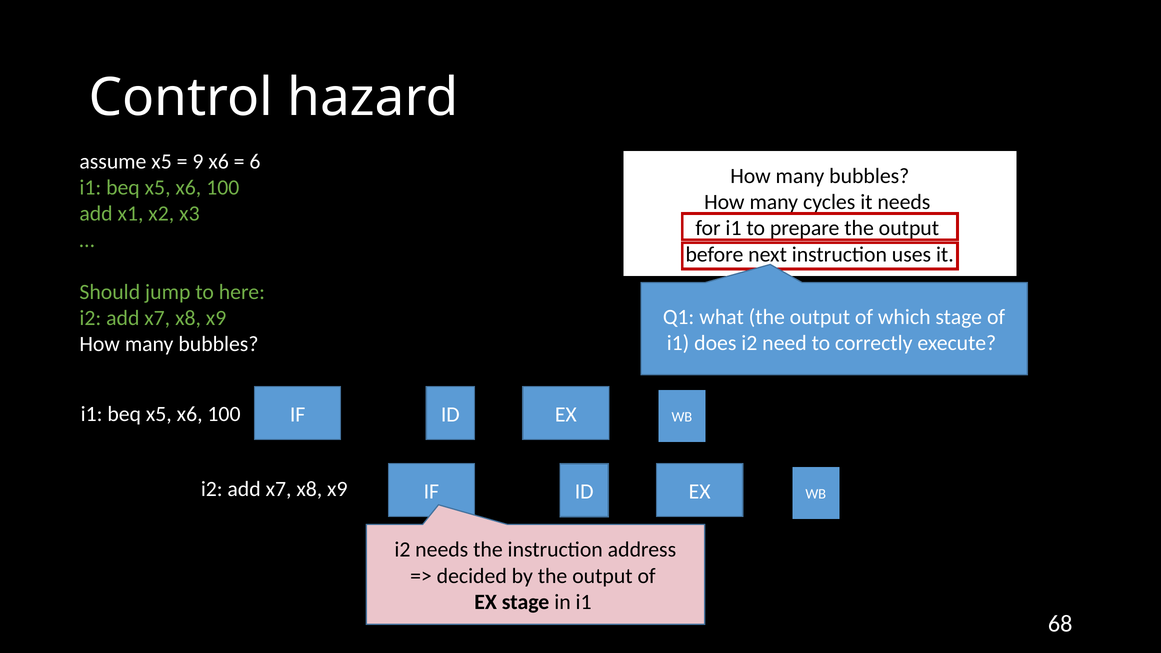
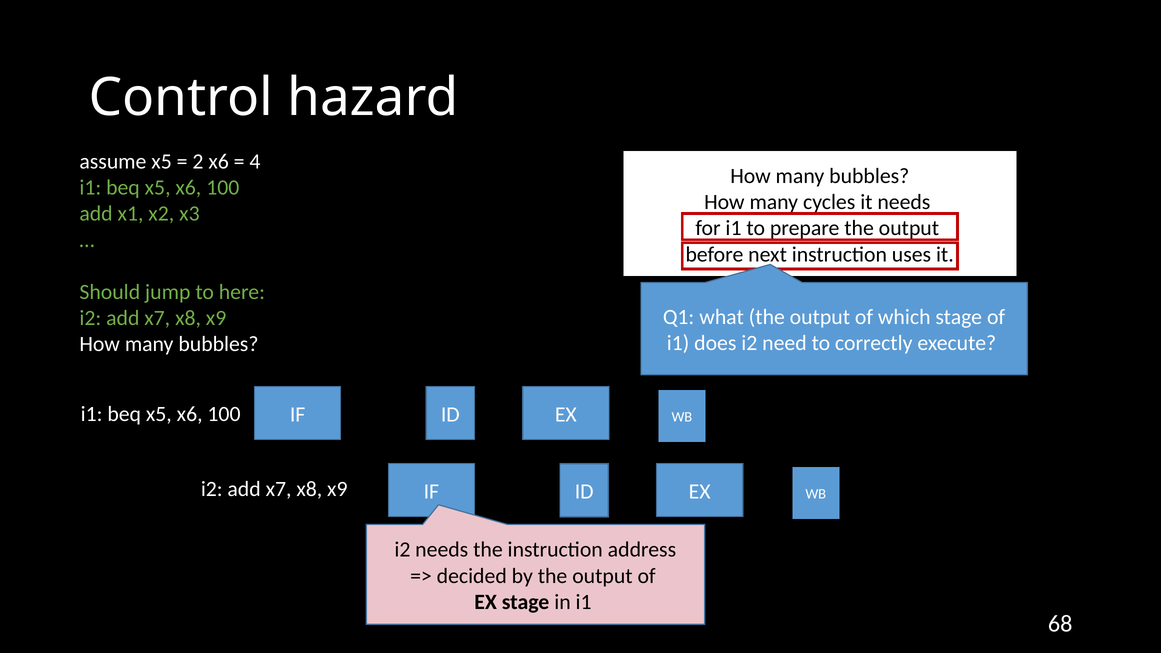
9: 9 -> 2
6: 6 -> 4
